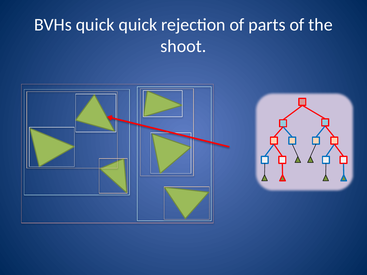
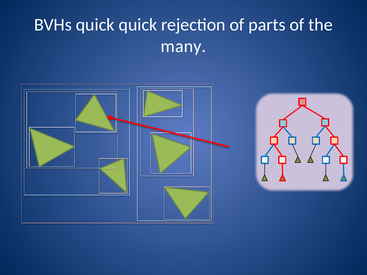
shoot: shoot -> many
